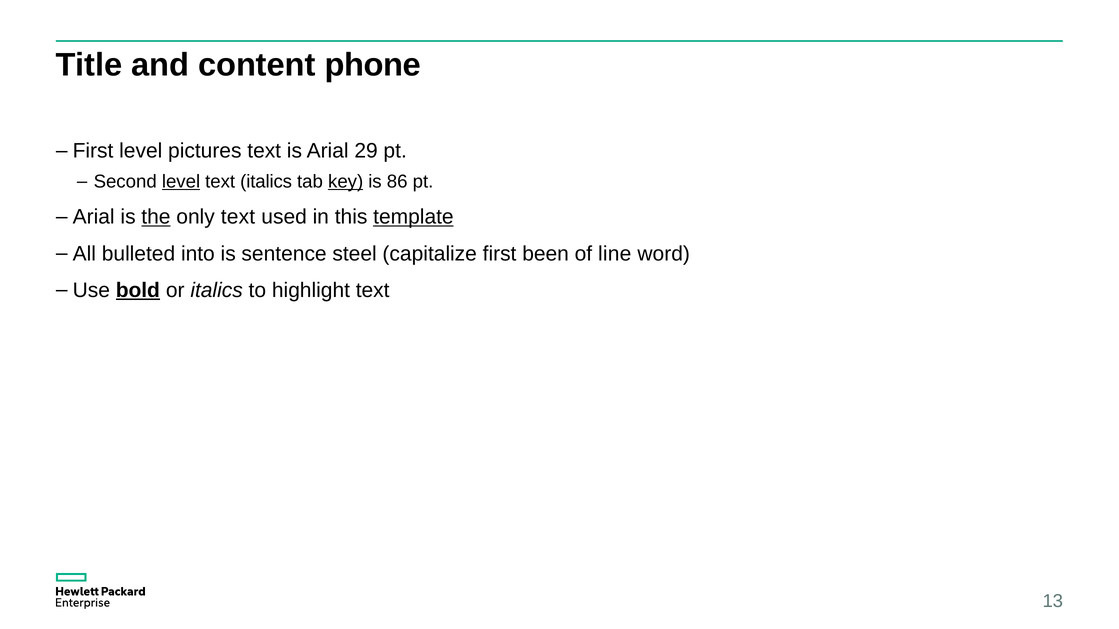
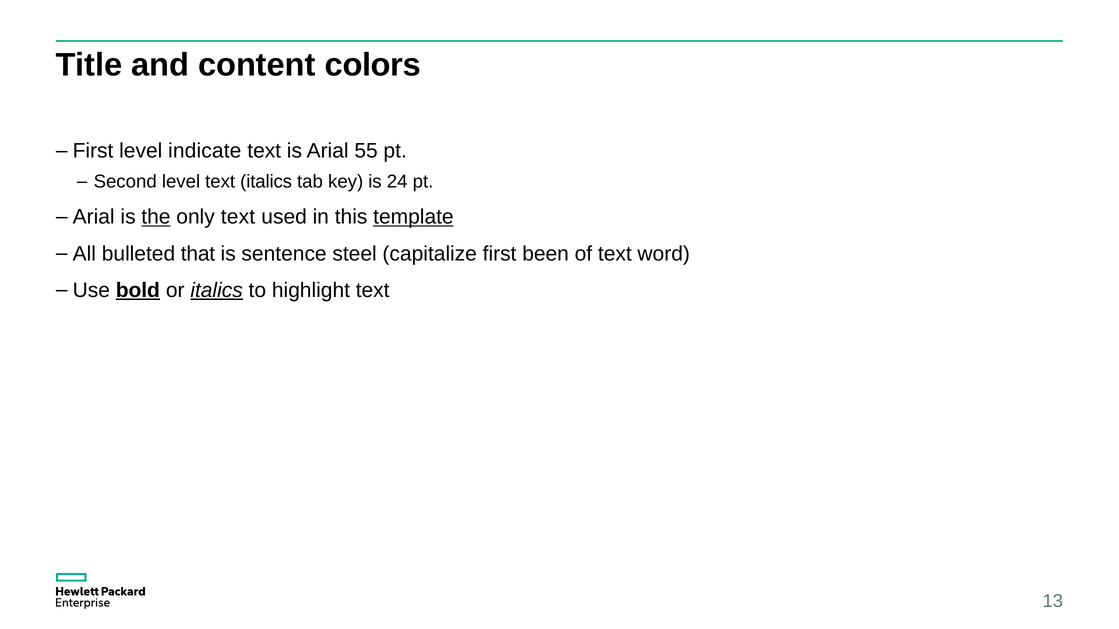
phone: phone -> colors
pictures: pictures -> indicate
29: 29 -> 55
level at (181, 182) underline: present -> none
key underline: present -> none
86: 86 -> 24
into: into -> that
of line: line -> text
italics at (217, 290) underline: none -> present
